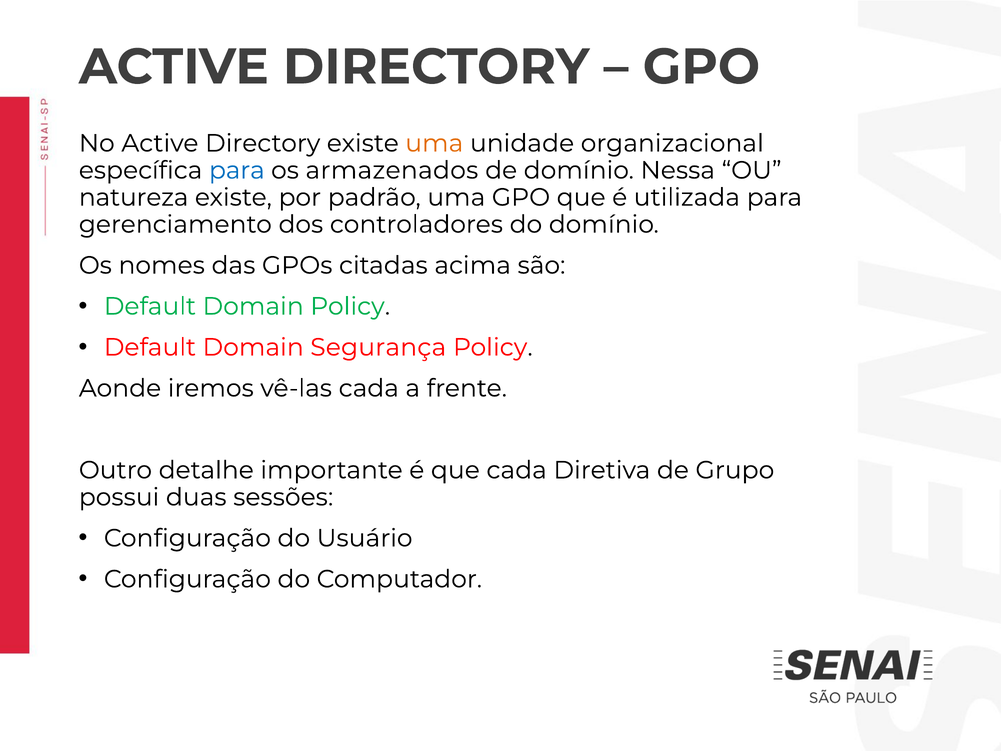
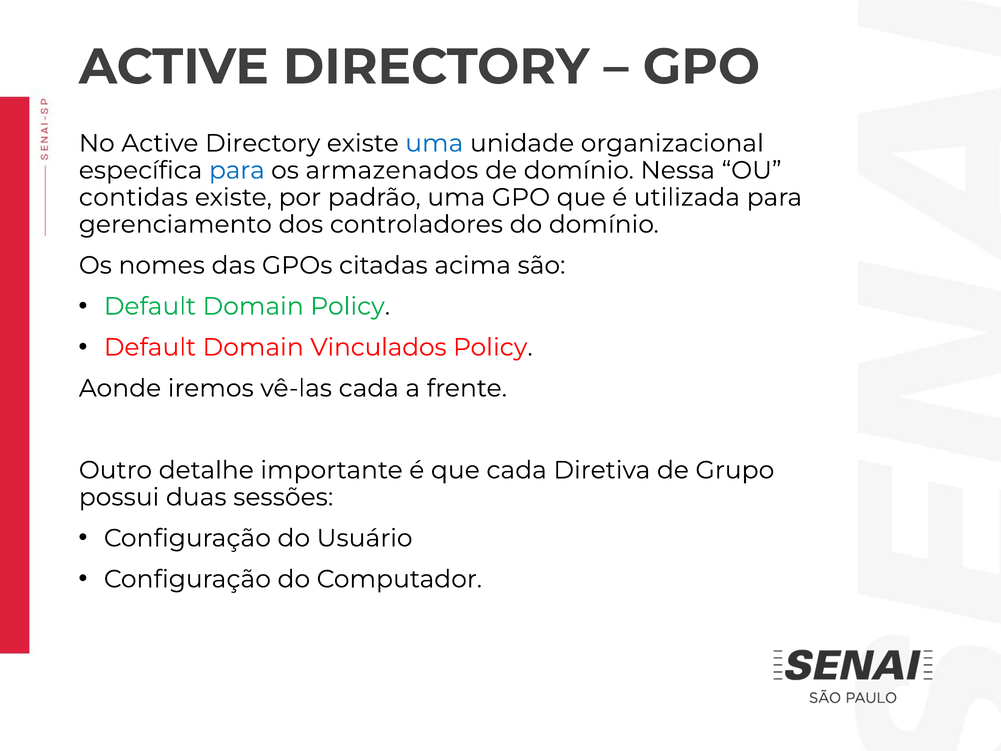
uma at (434, 143) colour: orange -> blue
natureza: natureza -> contidas
Segurança: Segurança -> Vinculados
